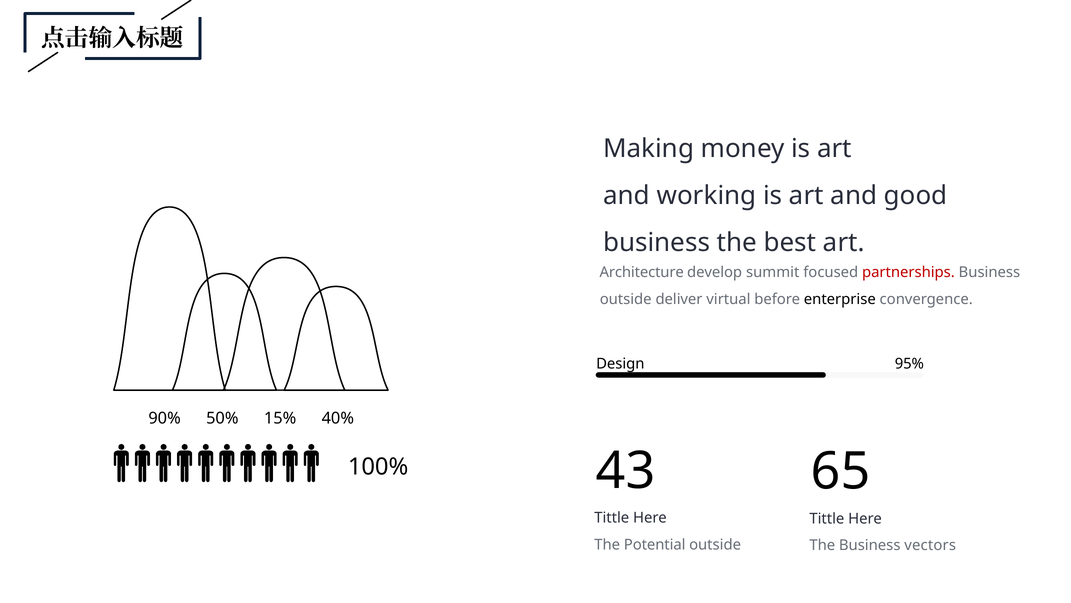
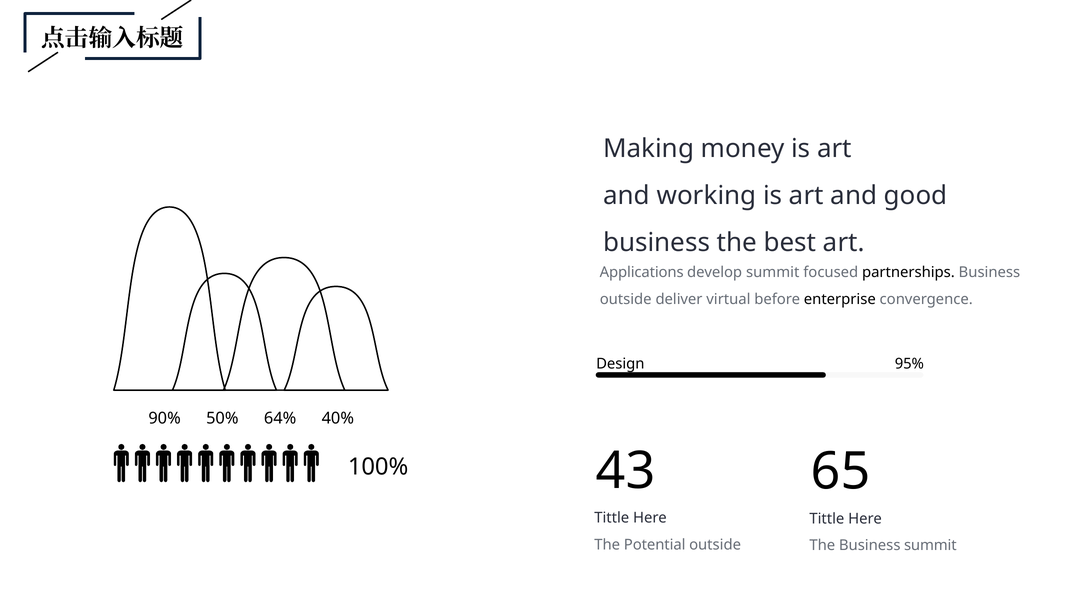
Architecture: Architecture -> Applications
partnerships colour: red -> black
15%: 15% -> 64%
Business vectors: vectors -> summit
